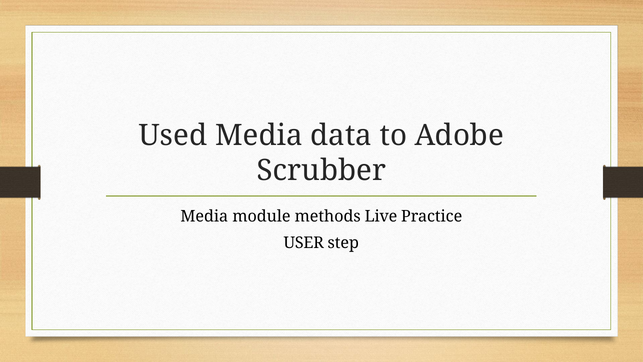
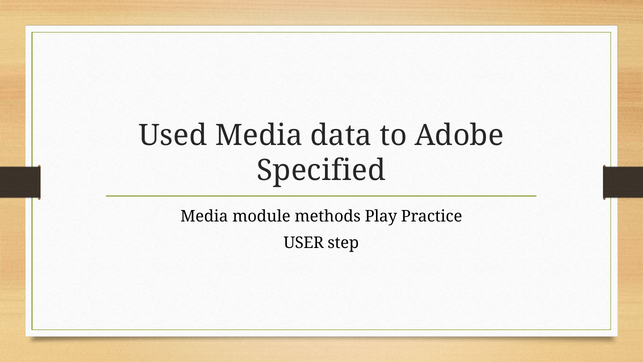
Scrubber: Scrubber -> Specified
Live: Live -> Play
